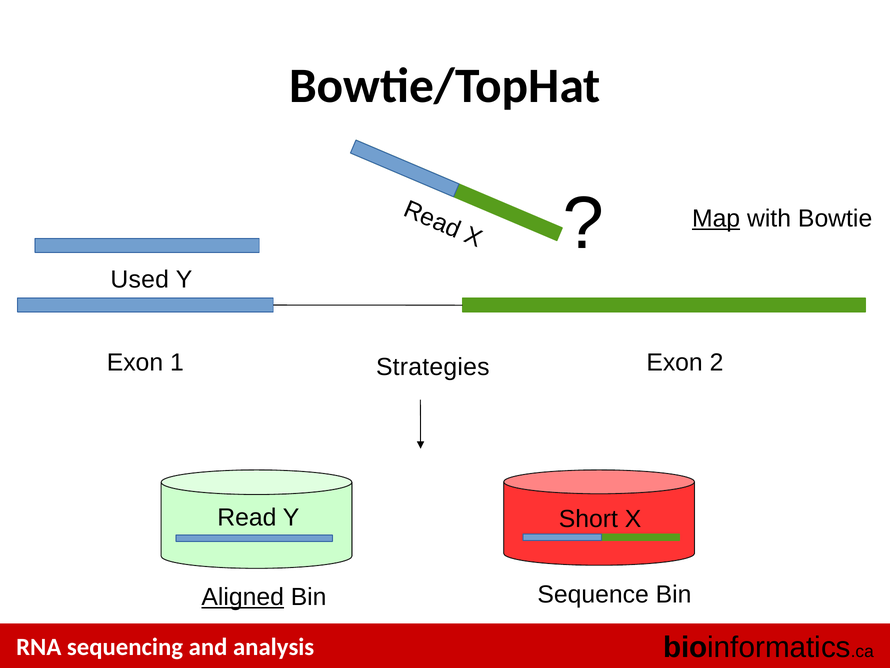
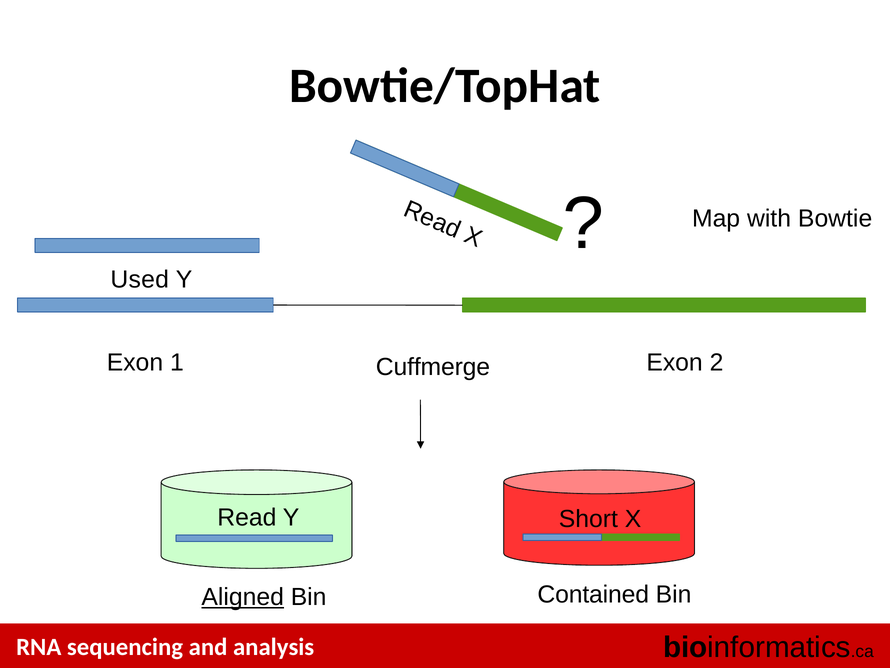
Map underline: present -> none
Strategies: Strategies -> Cuffmerge
Sequence: Sequence -> Contained
